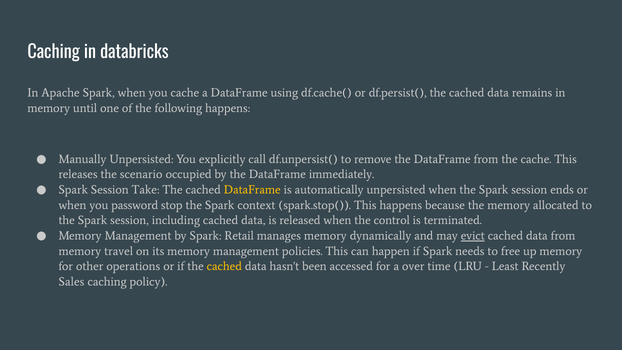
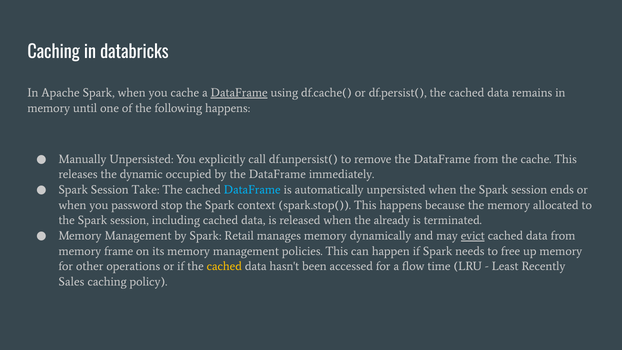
DataFrame at (239, 93) underline: none -> present
scenario: scenario -> dynamic
DataFrame at (252, 190) colour: yellow -> light blue
control: control -> already
travel: travel -> frame
over: over -> flow
